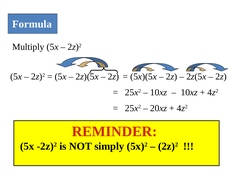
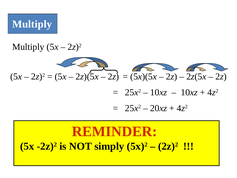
Formula at (32, 24): Formula -> Multiply
